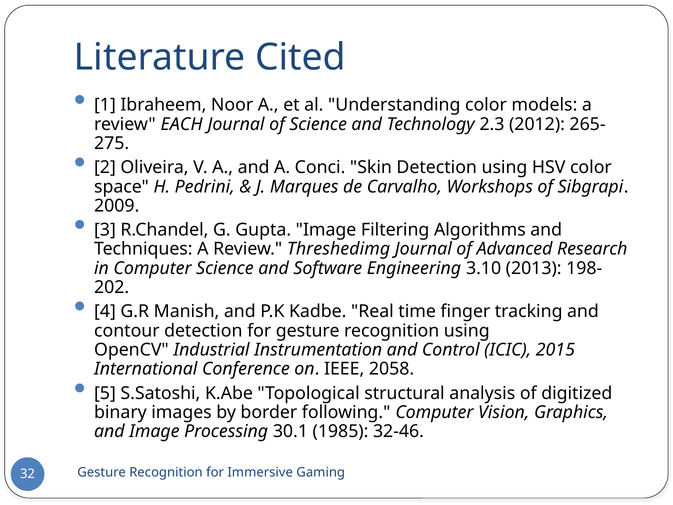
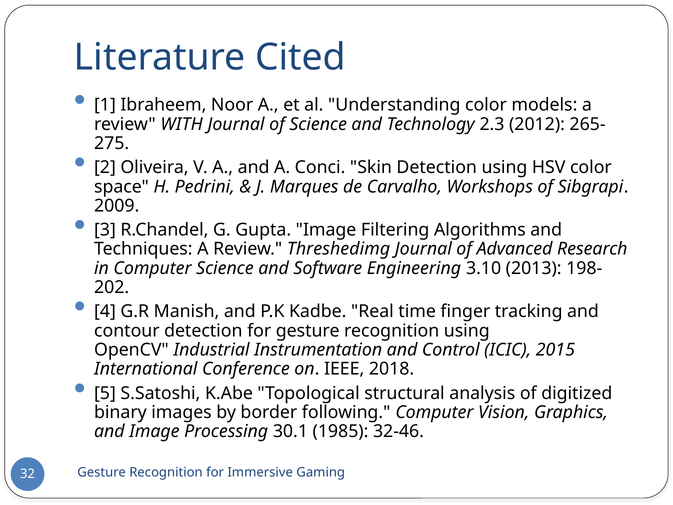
EACH: EACH -> WITH
2058: 2058 -> 2018
